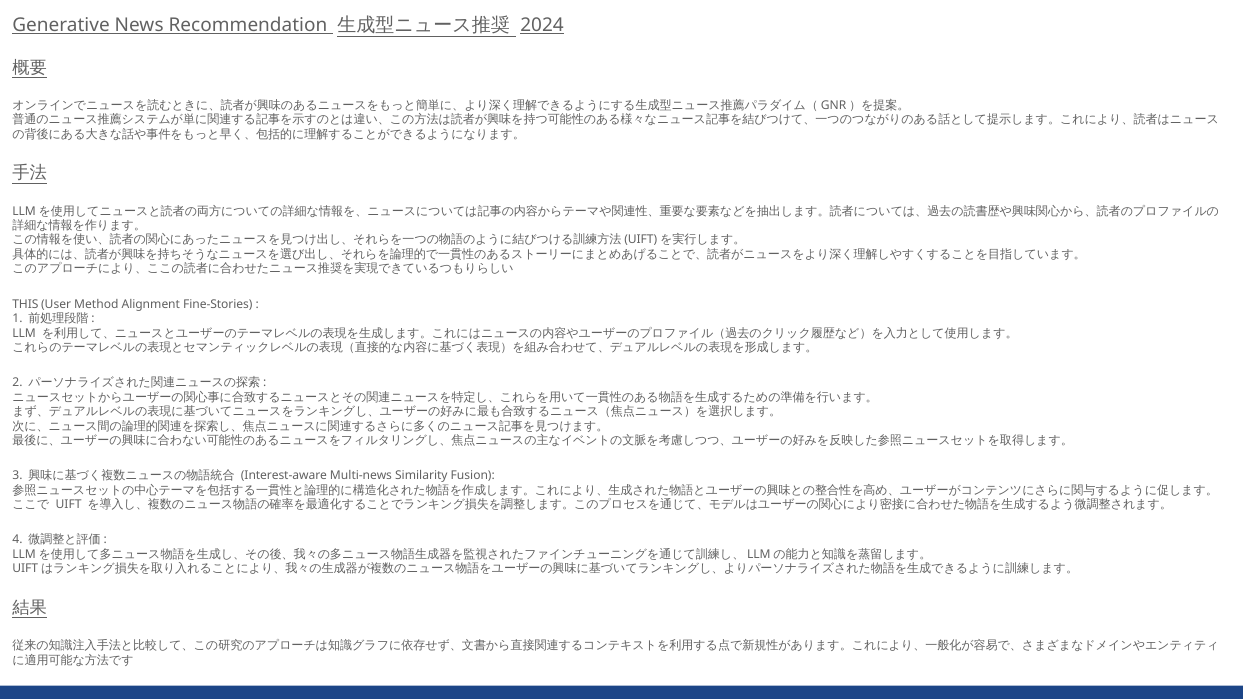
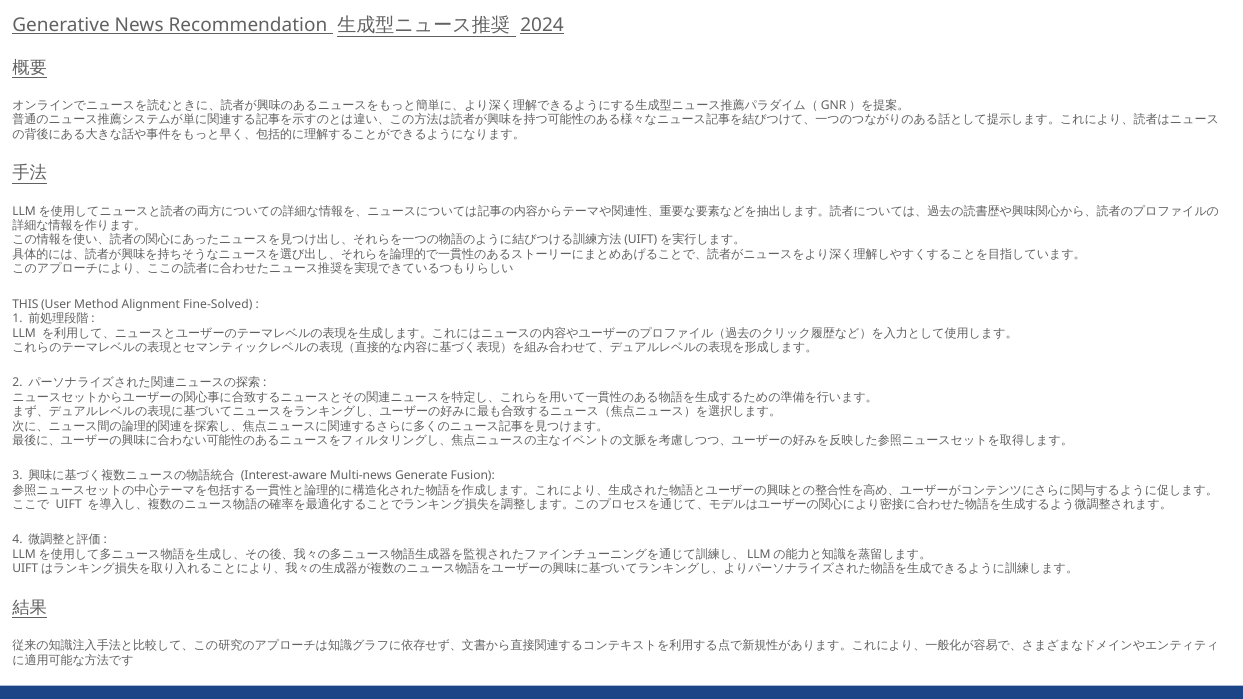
Fine-Stories: Fine-Stories -> Fine-Solved
Similarity: Similarity -> Generate
